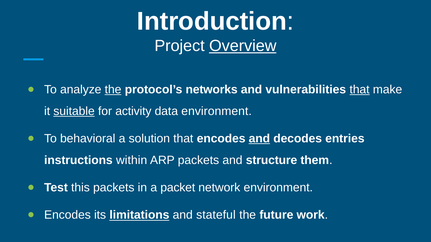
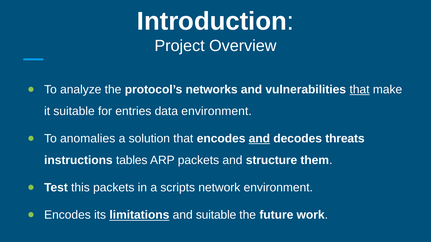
Overview underline: present -> none
the at (113, 90) underline: present -> none
suitable at (74, 111) underline: present -> none
activity: activity -> entries
behavioral: behavioral -> anomalies
entries: entries -> threats
within: within -> tables
packet: packet -> scripts
and stateful: stateful -> suitable
